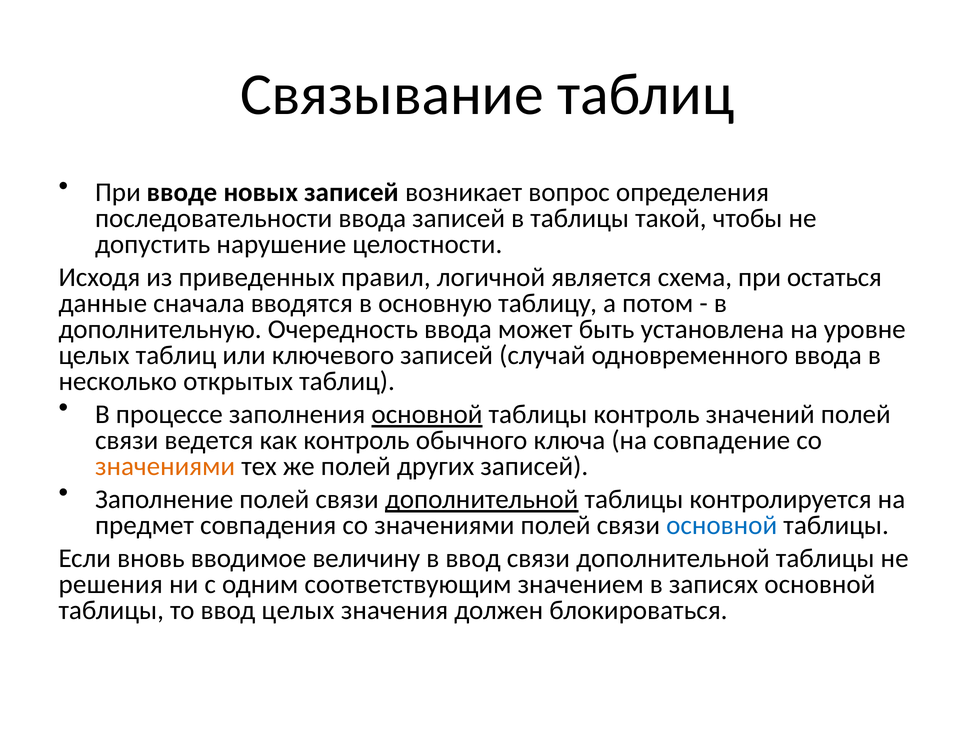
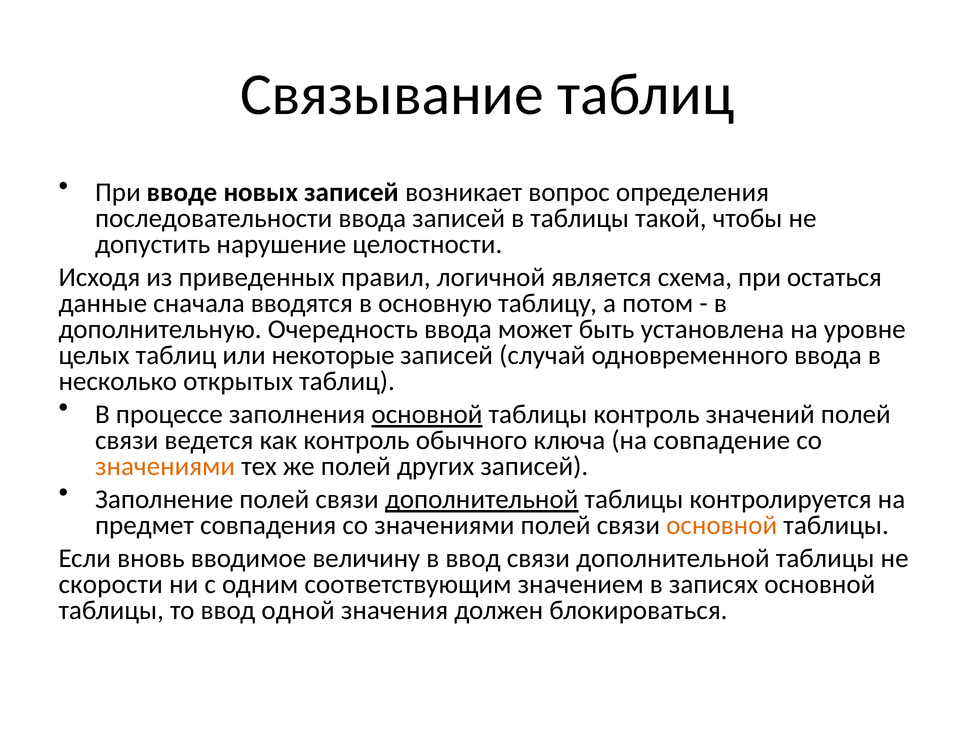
ключевого: ключевого -> некоторые
основной at (722, 526) colour: blue -> orange
решения: решения -> скорости
ввод целых: целых -> одной
